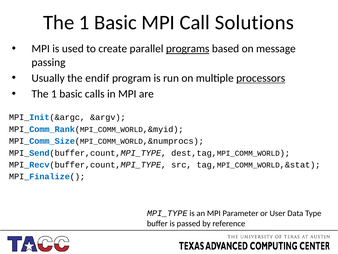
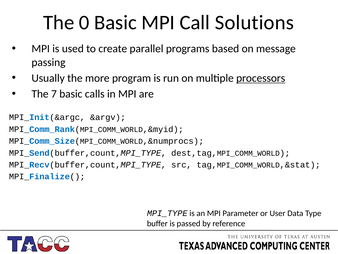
1 at (84, 23): 1 -> 0
programs underline: present -> none
endif: endif -> more
1 at (54, 94): 1 -> 7
